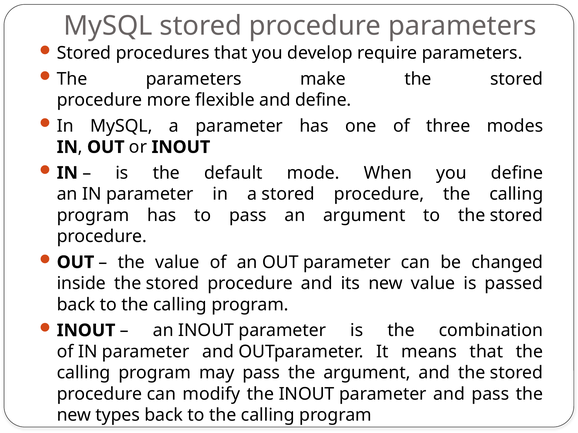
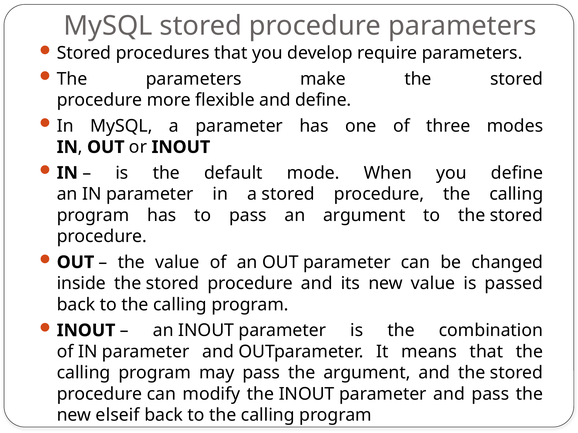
types: types -> elseif
